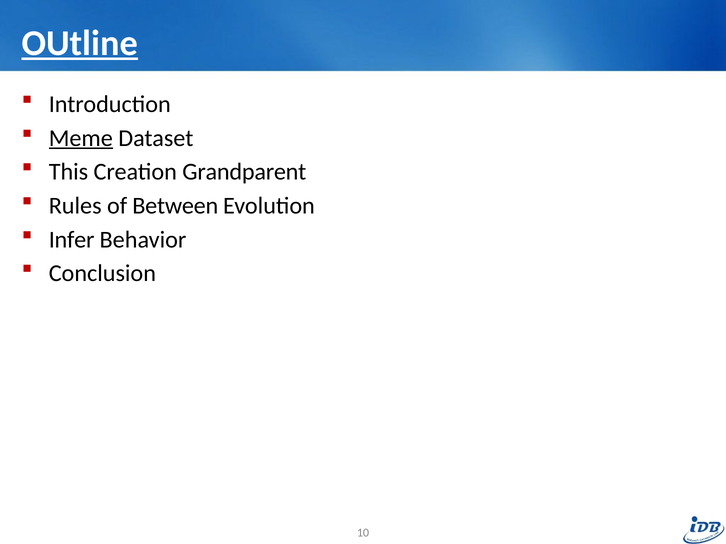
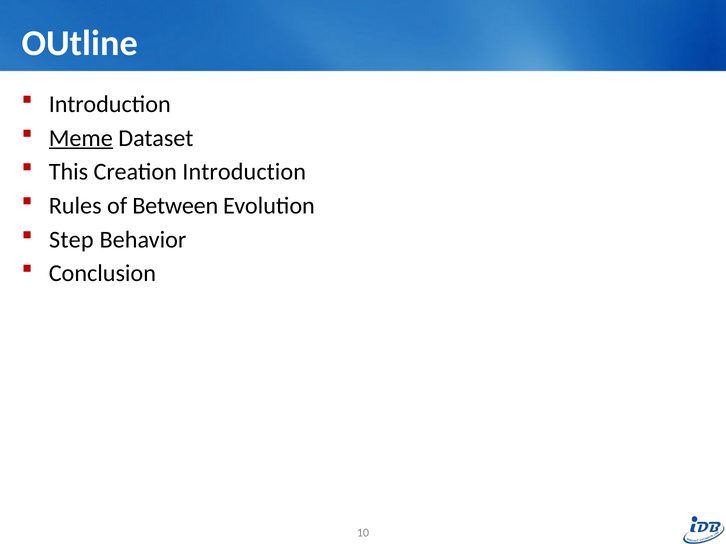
OUtline underline: present -> none
Creation Grandparent: Grandparent -> Introduction
Infer: Infer -> Step
